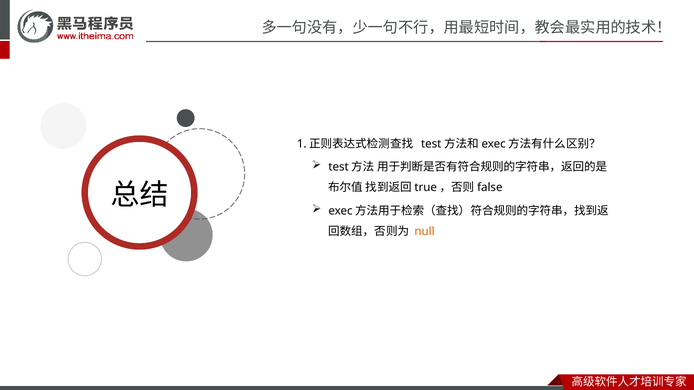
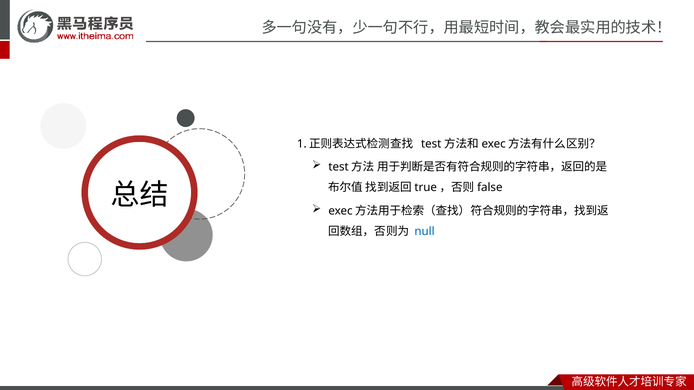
null colour: orange -> blue
